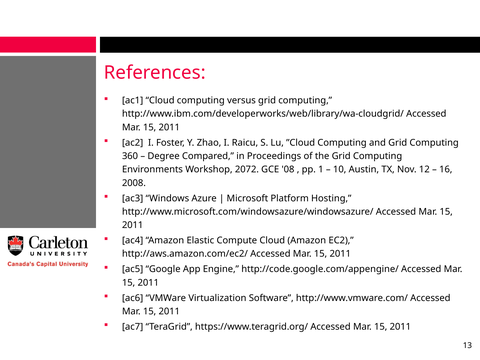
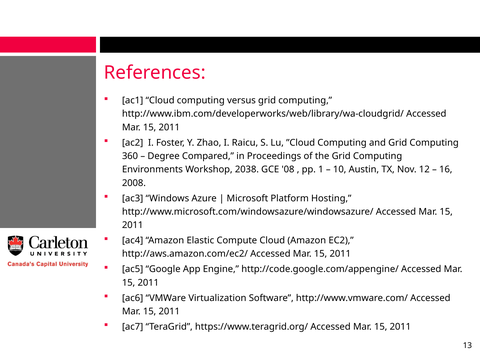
2072: 2072 -> 2038
